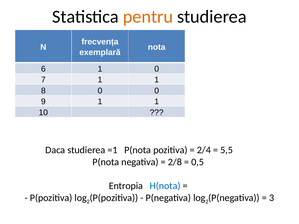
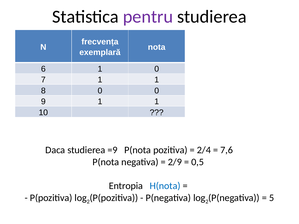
pentru colour: orange -> purple
=1: =1 -> =9
5,5: 5,5 -> 7,6
2/8: 2/8 -> 2/9
3: 3 -> 5
